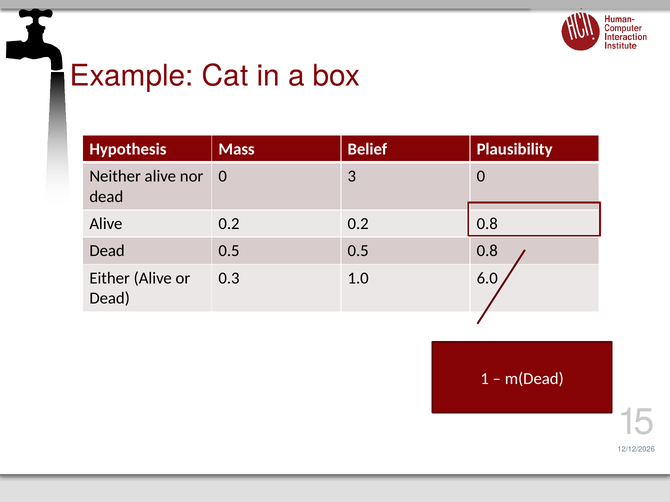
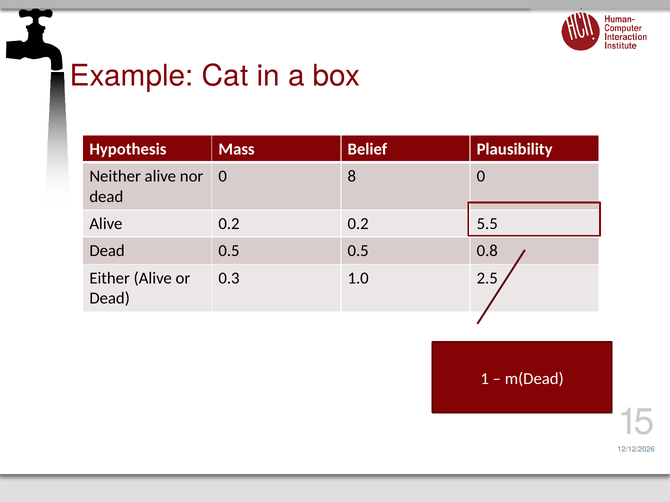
3: 3 -> 8
0.2 0.8: 0.8 -> 5.5
6.0: 6.0 -> 2.5
